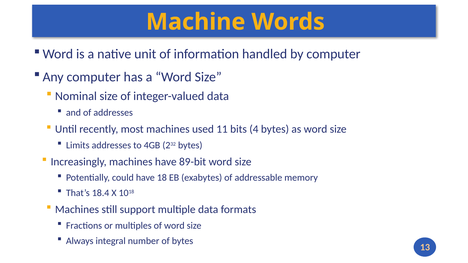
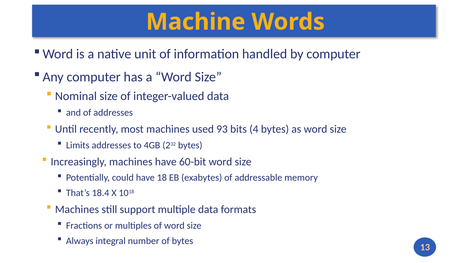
11: 11 -> 93
89-bit: 89-bit -> 60-bit
